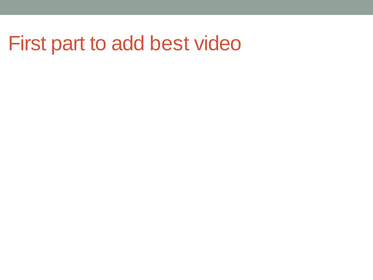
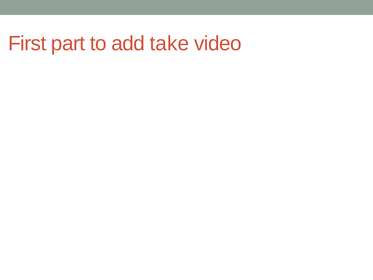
best: best -> take
